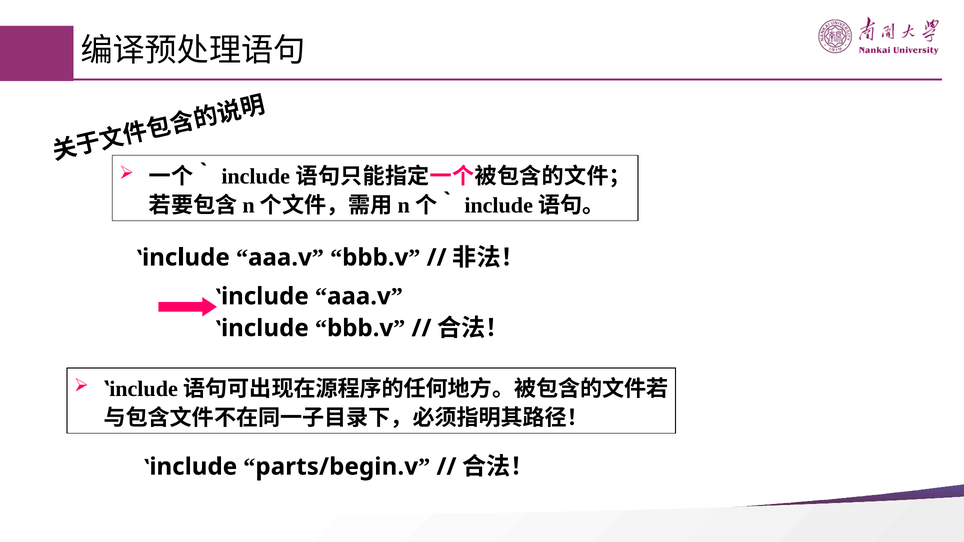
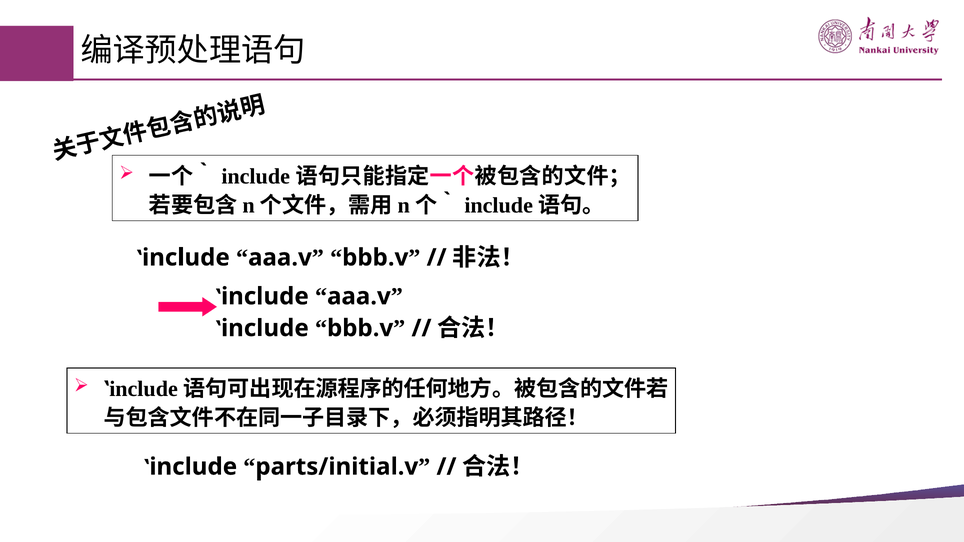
parts/begin.v: parts/begin.v -> parts/initial.v
